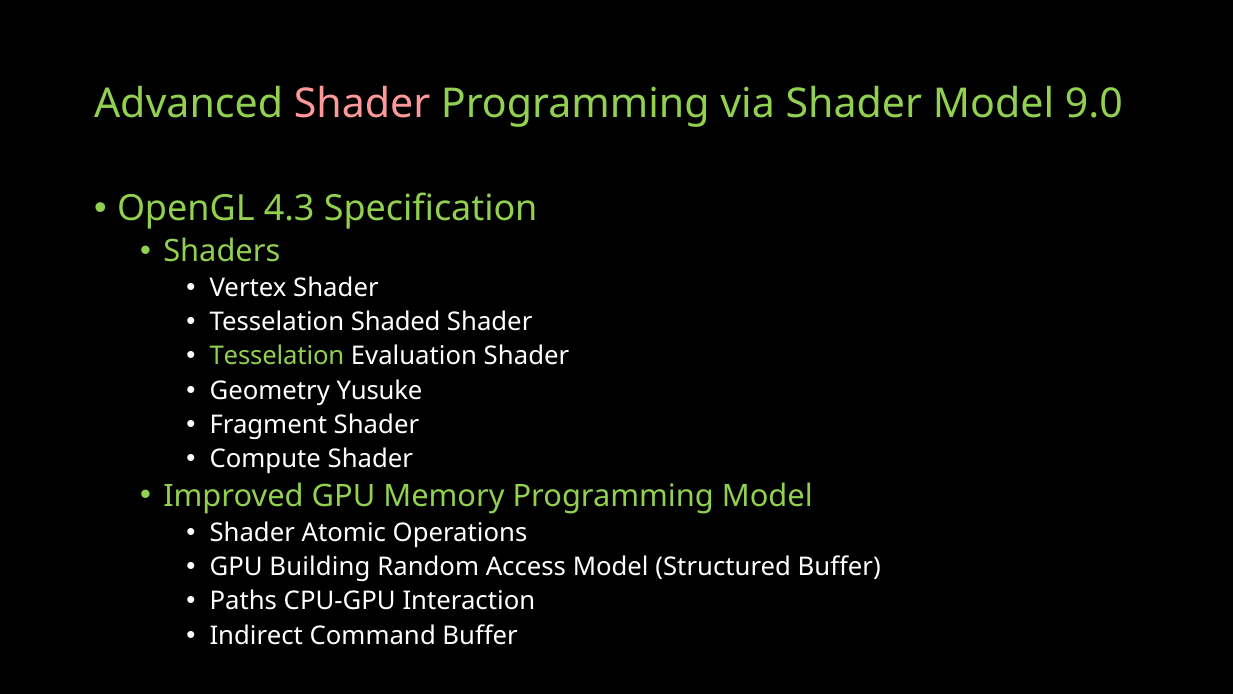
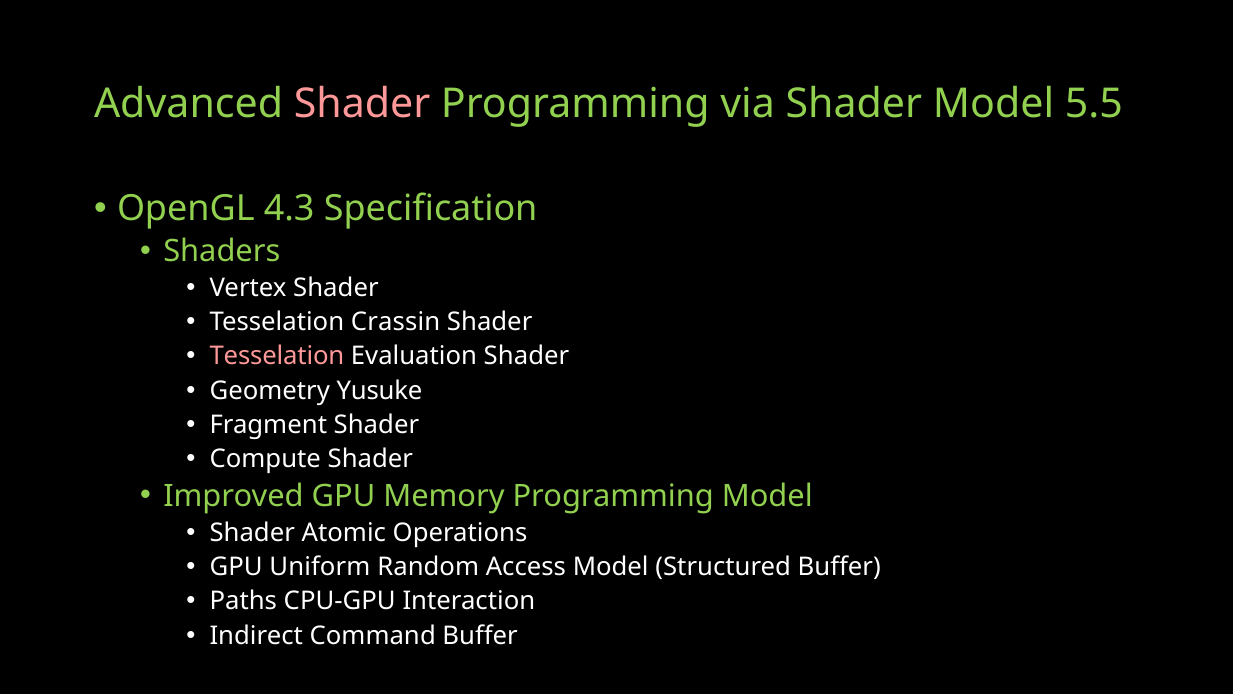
9.0: 9.0 -> 5.5
Shaded: Shaded -> Crassin
Tesselation at (277, 356) colour: light green -> pink
Building: Building -> Uniform
